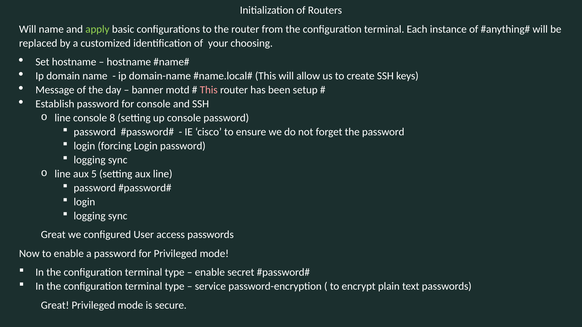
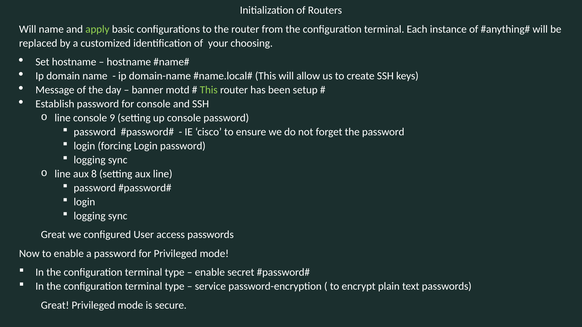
This at (209, 90) colour: pink -> light green
8: 8 -> 9
5: 5 -> 8
